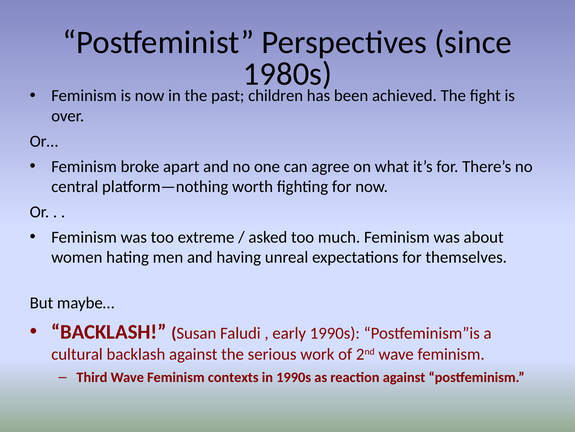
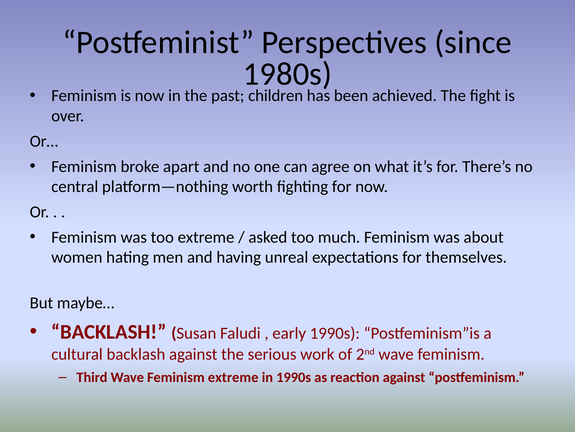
Feminism contexts: contexts -> extreme
